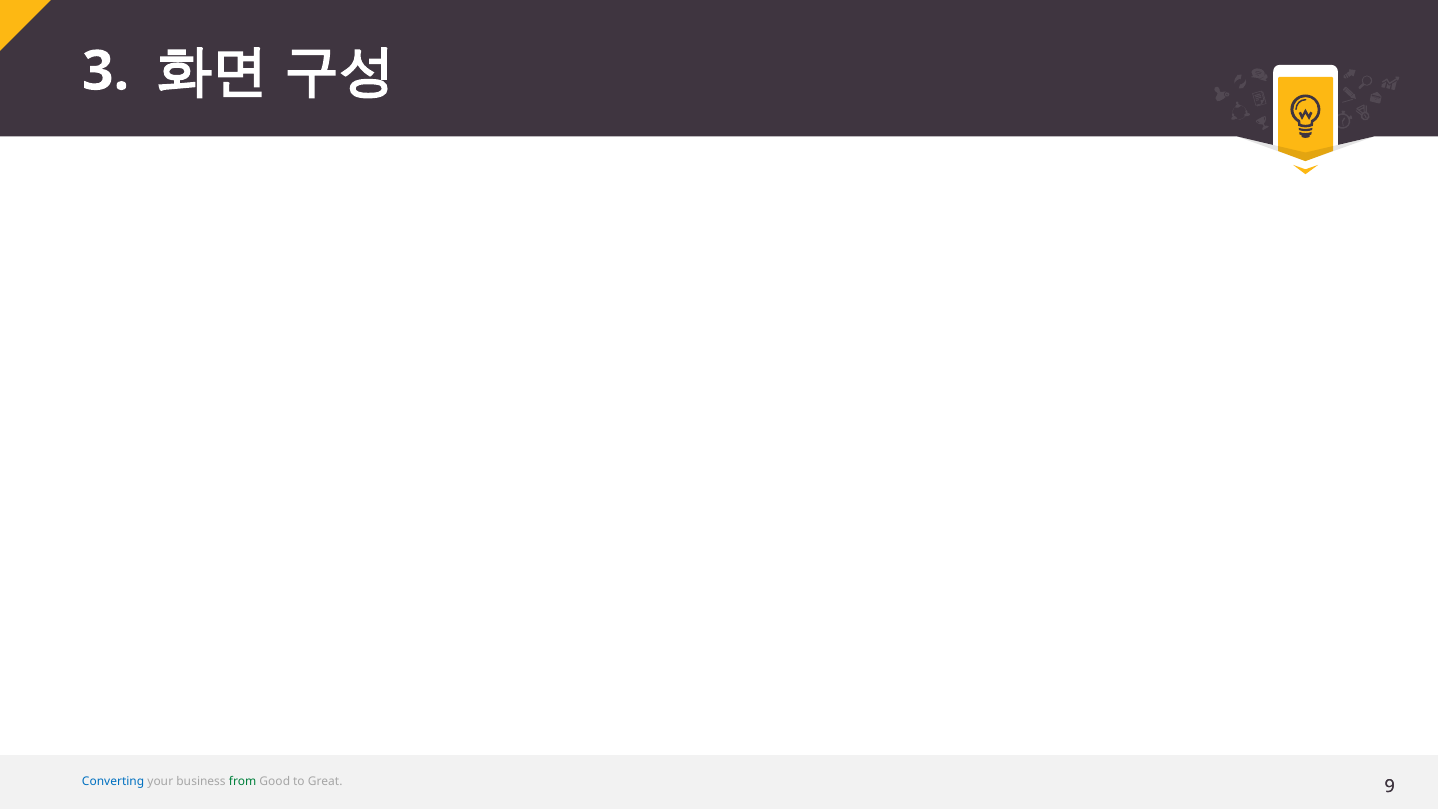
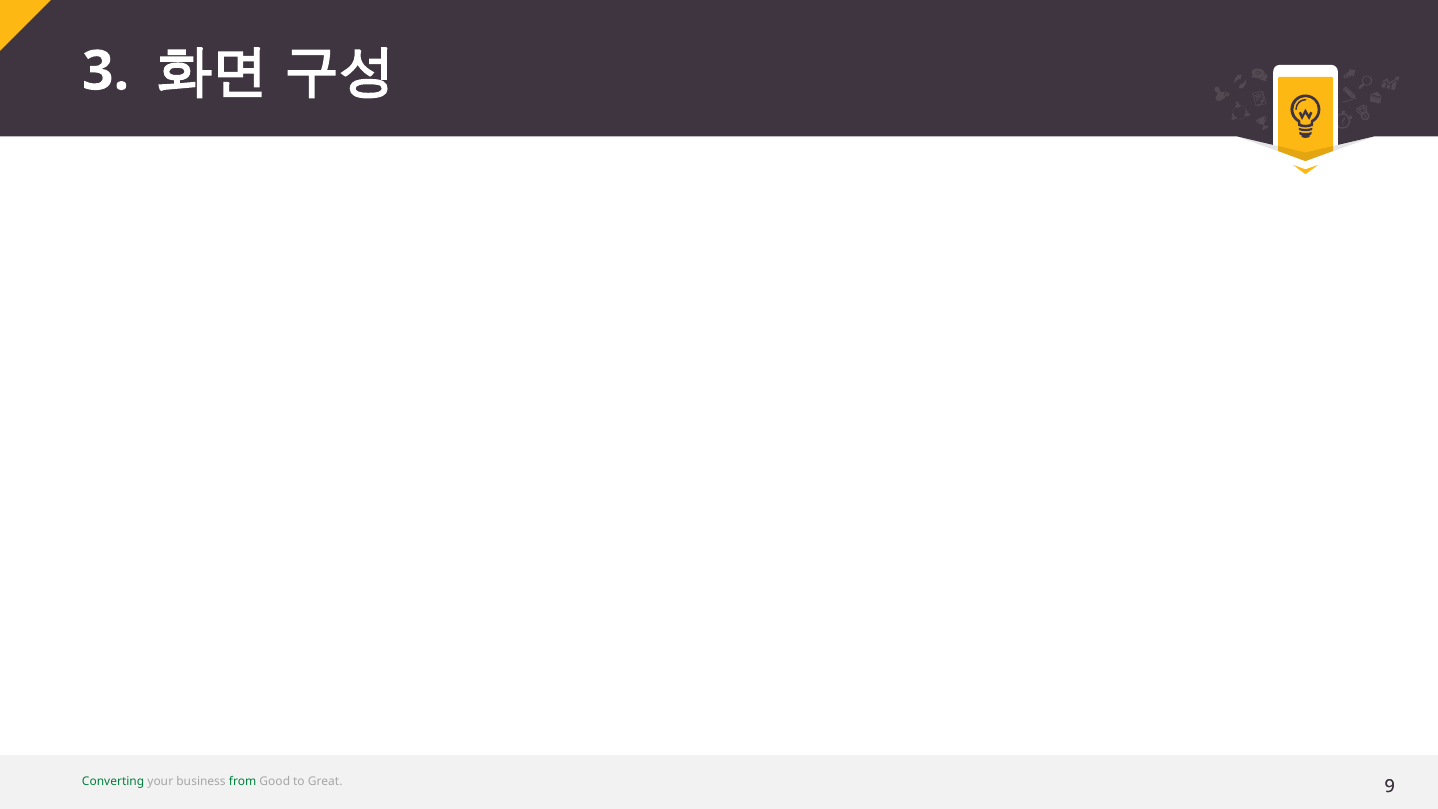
Converting colour: blue -> green
